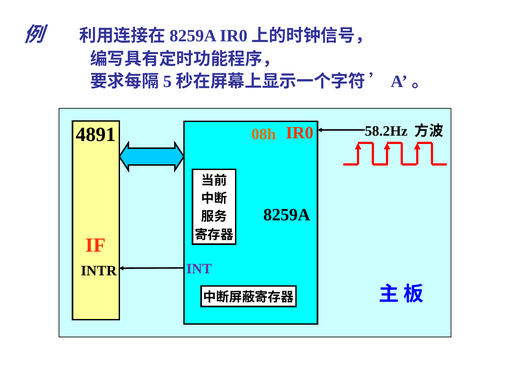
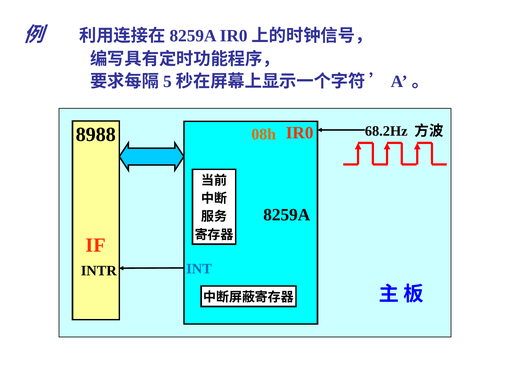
58.2Hz: 58.2Hz -> 68.2Hz
4891: 4891 -> 8988
INT colour: purple -> blue
